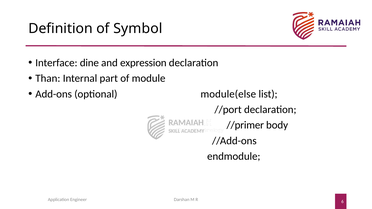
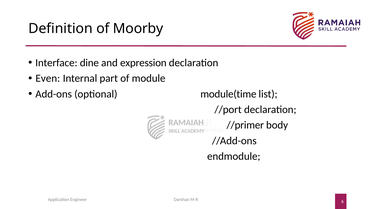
Symbol: Symbol -> Moorby
Than: Than -> Even
module(else: module(else -> module(time
